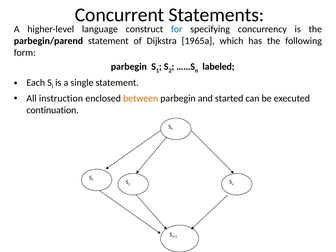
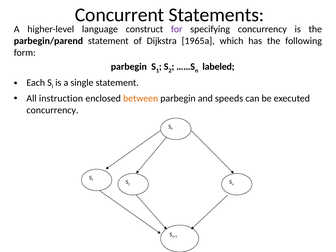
for colour: blue -> purple
started: started -> speeds
continuation at (53, 110): continuation -> concurrency
